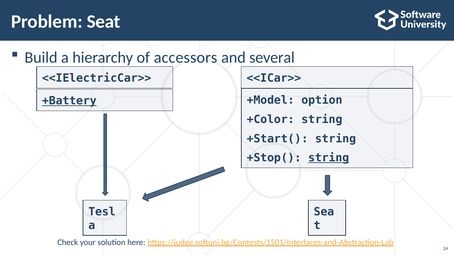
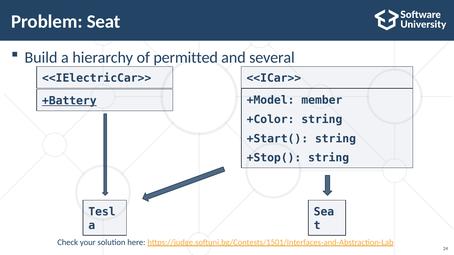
accessors: accessors -> permitted
option: option -> member
string at (329, 158) underline: present -> none
